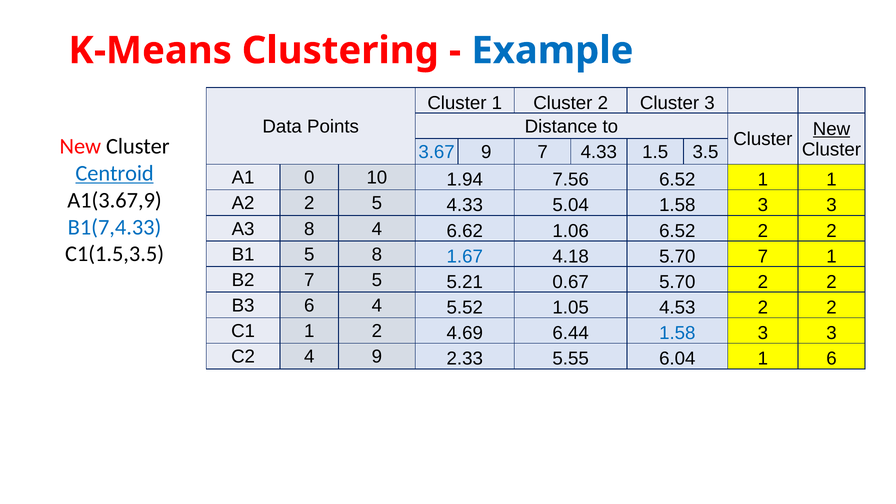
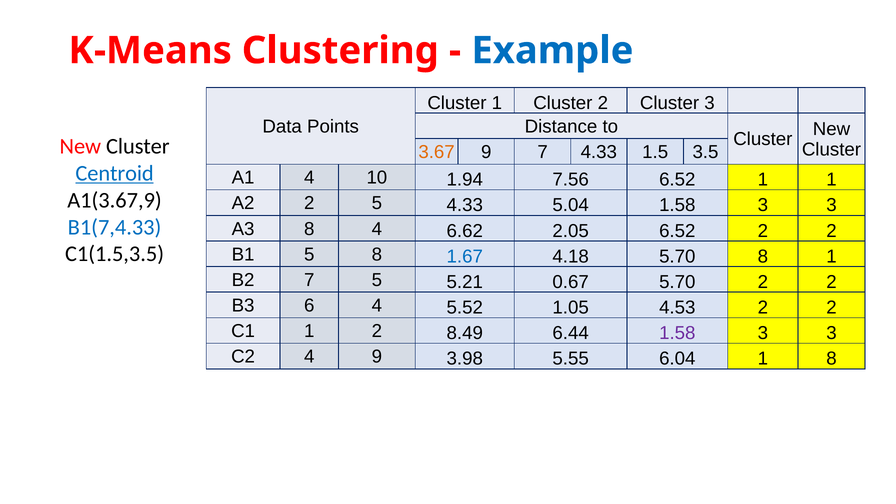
New at (831, 129) underline: present -> none
3.67 colour: blue -> orange
A1 0: 0 -> 4
1.06: 1.06 -> 2.05
5.70 7: 7 -> 8
4.69: 4.69 -> 8.49
1.58 at (677, 333) colour: blue -> purple
2.33: 2.33 -> 3.98
1 6: 6 -> 8
